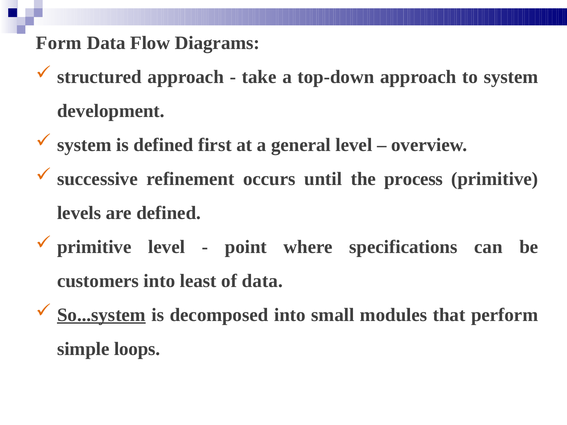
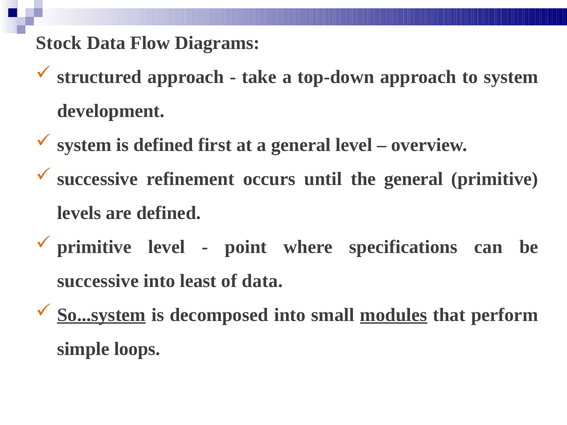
Form: Form -> Stock
the process: process -> general
customers at (98, 281): customers -> successive
modules underline: none -> present
